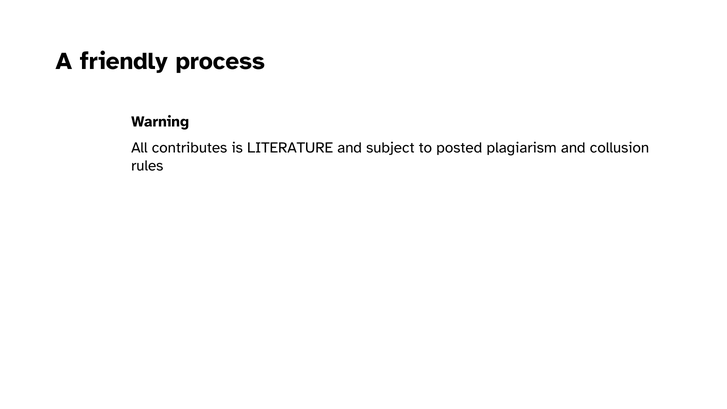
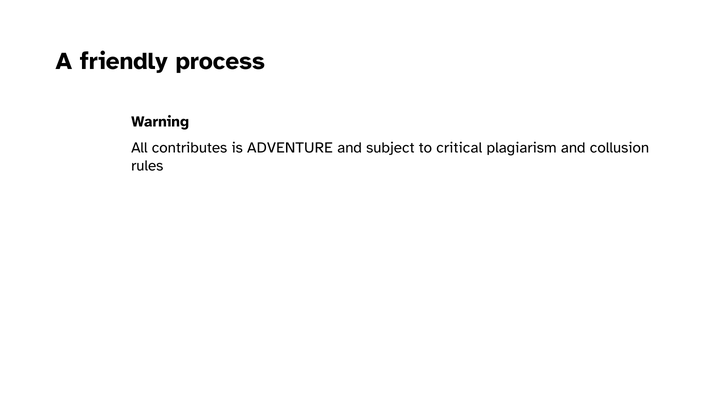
LITERATURE: LITERATURE -> ADVENTURE
posted: posted -> critical
